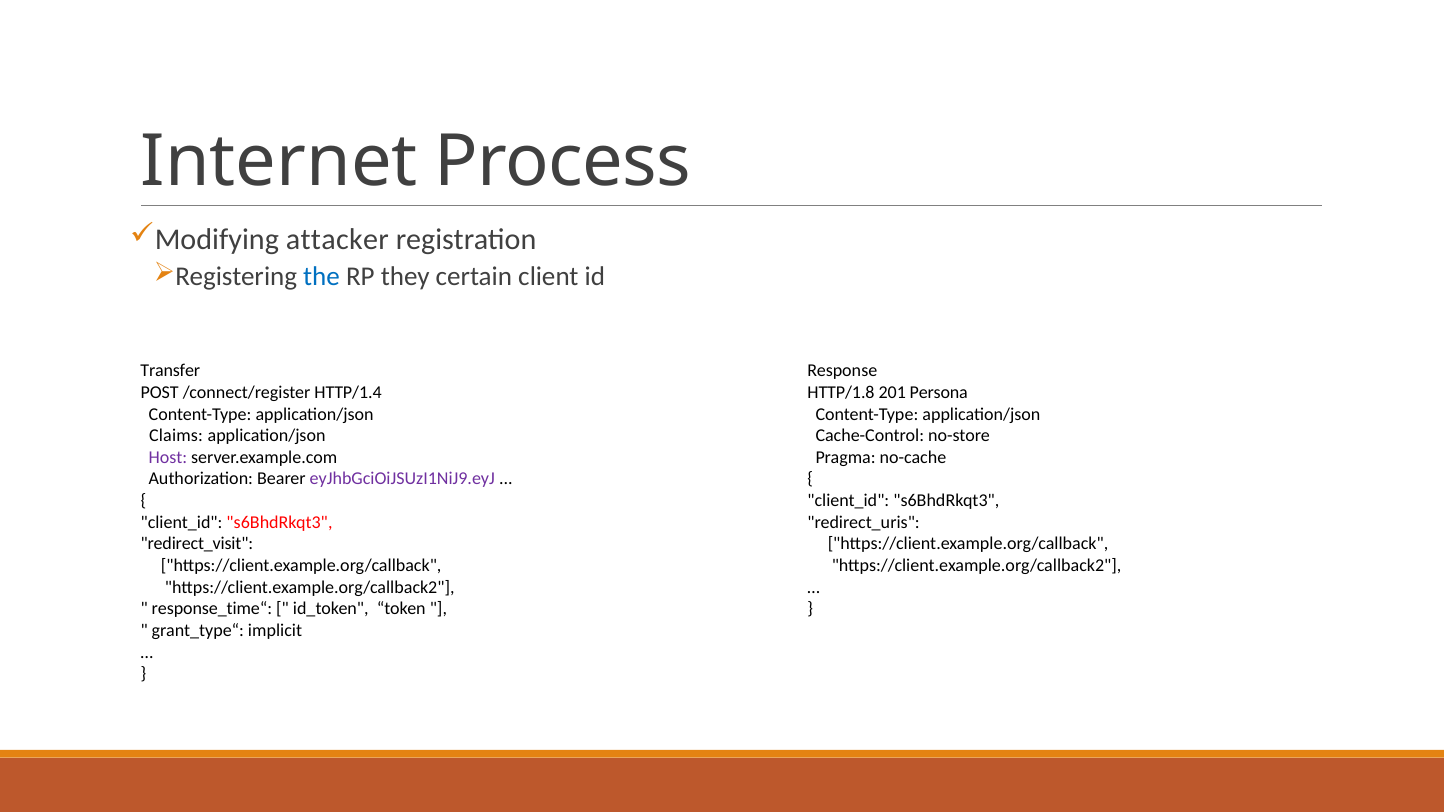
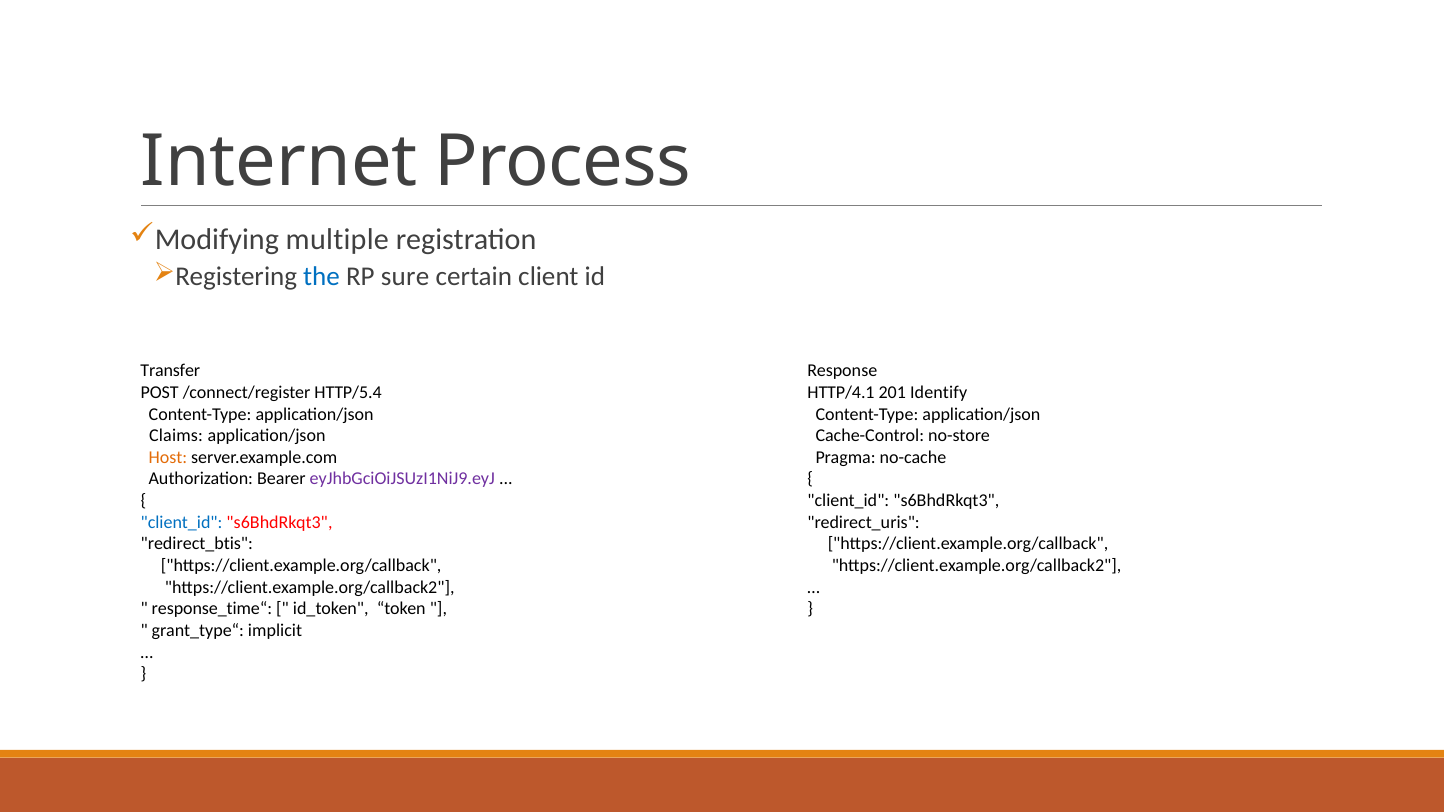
attacker: attacker -> multiple
they: they -> sure
HTTP/1.4: HTTP/1.4 -> HTTP/5.4
HTTP/1.8: HTTP/1.8 -> HTTP/4.1
Persona: Persona -> Identify
Host colour: purple -> orange
client_id at (182, 522) colour: black -> blue
redirect_visit: redirect_visit -> redirect_btis
